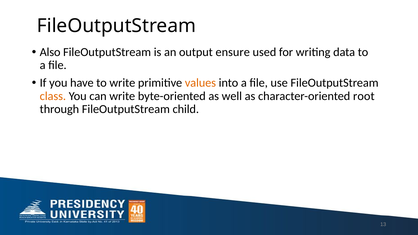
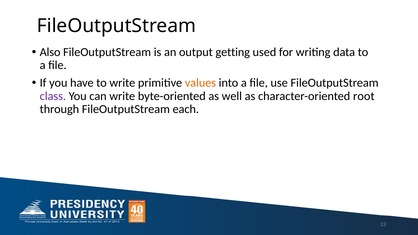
ensure: ensure -> getting
class colour: orange -> purple
child: child -> each
